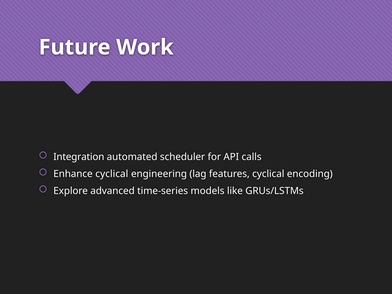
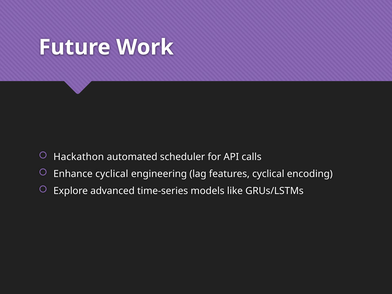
Integration: Integration -> Hackathon
